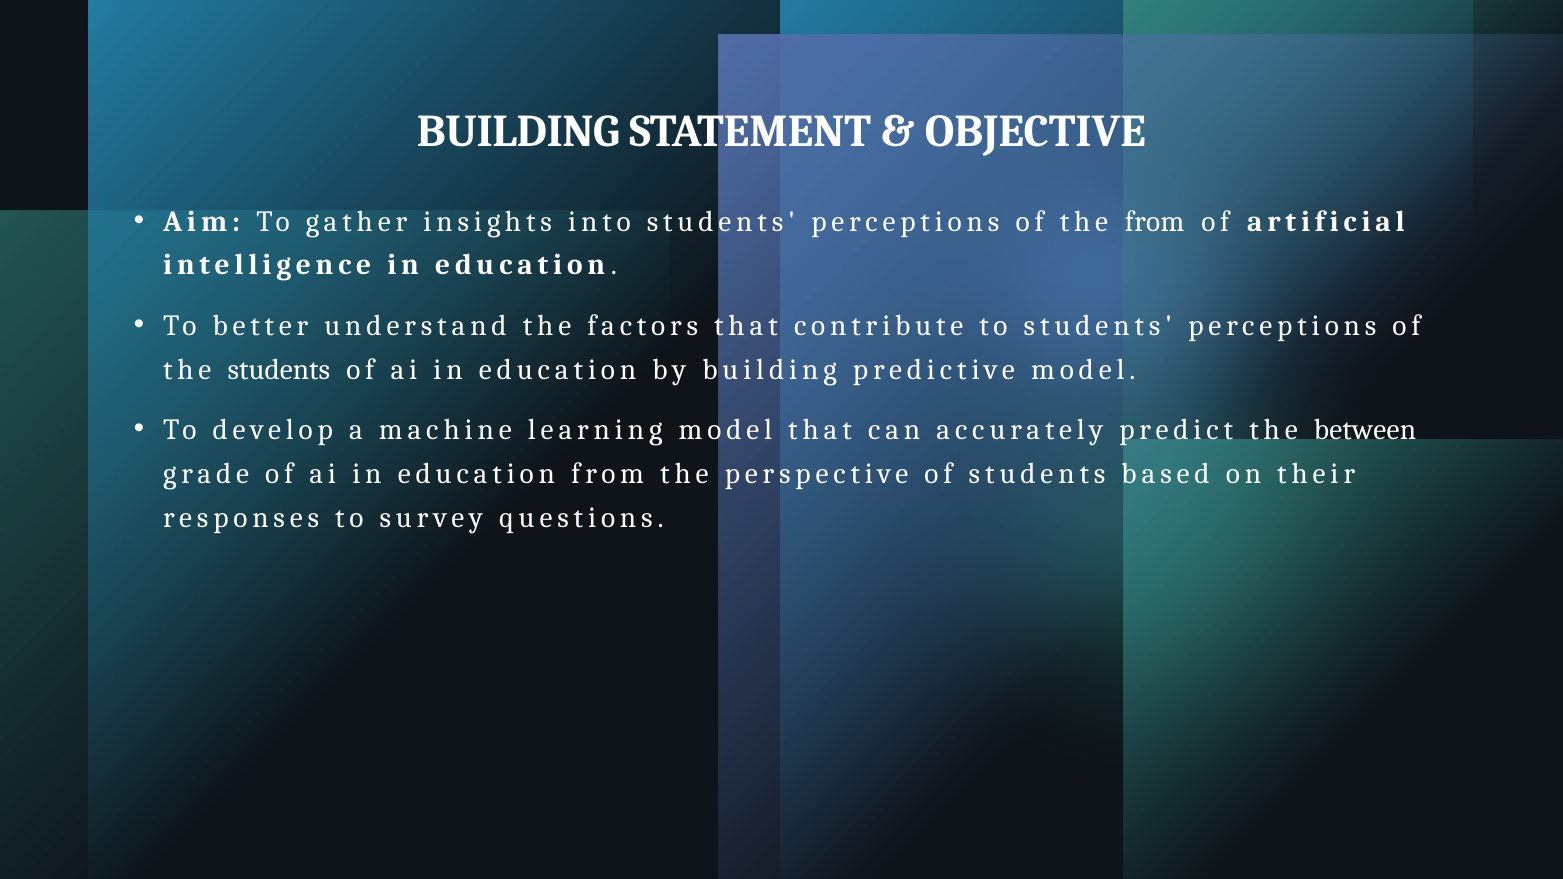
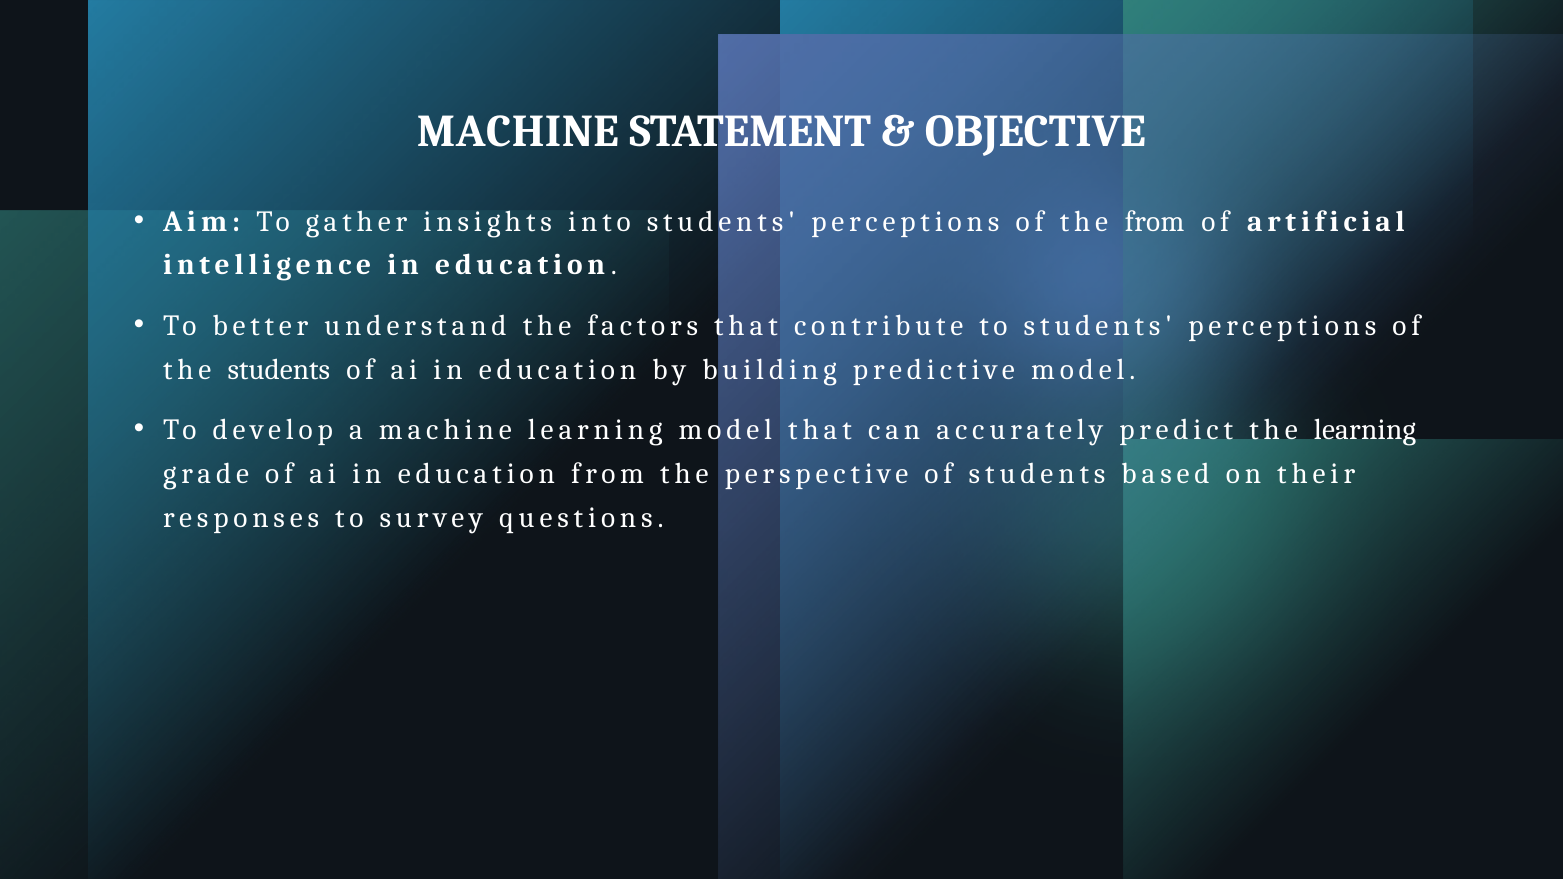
BUILDING at (518, 131): BUILDING -> MACHINE
the between: between -> learning
